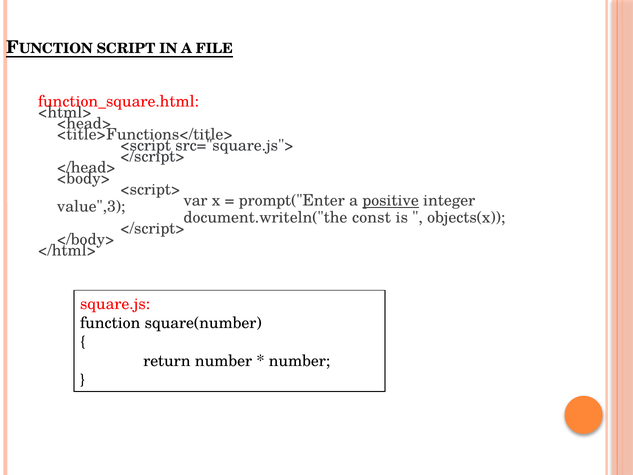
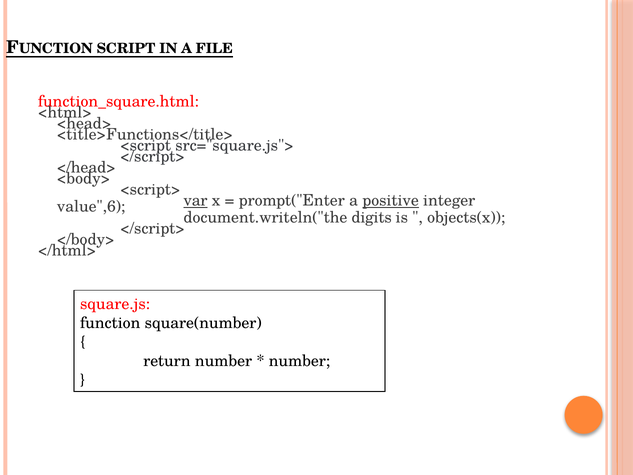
var underline: none -> present
value",3: value",3 -> value",6
const: const -> digits
